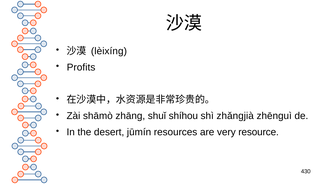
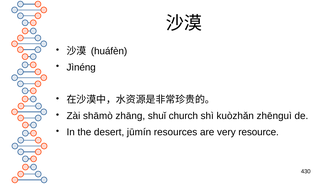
lèixíng: lèixíng -> huáfèn
Profits: Profits -> Jìnéng
shíhou: shíhou -> church
zhǎngjià: zhǎngjià -> kuòzhǎn
